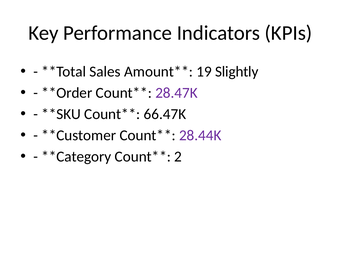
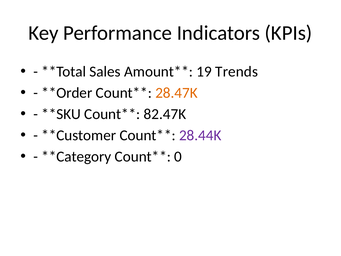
Slightly: Slightly -> Trends
28.47K colour: purple -> orange
66.47K: 66.47K -> 82.47K
2: 2 -> 0
